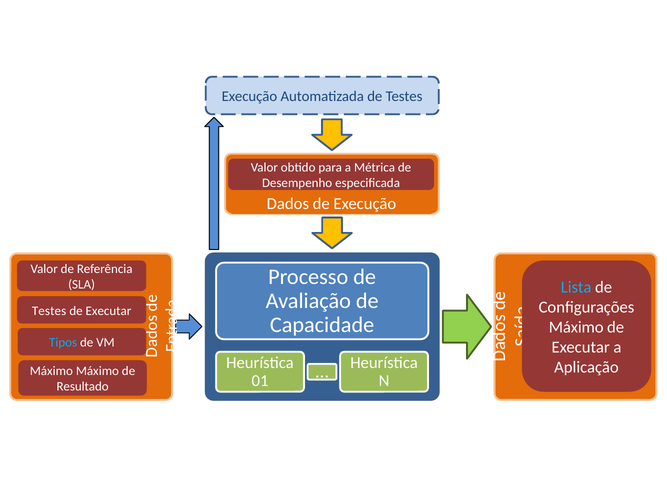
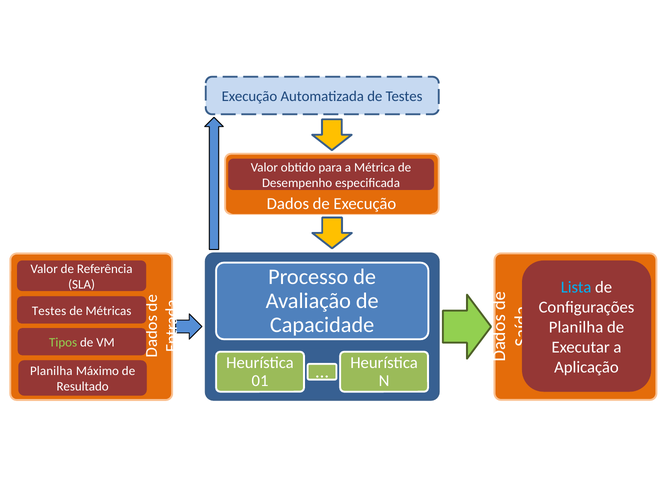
Executar at (108, 311): Executar -> Métricas
Máximo at (576, 327): Máximo -> Planilha
Tipos colour: light blue -> light green
Máximo at (51, 371): Máximo -> Planilha
